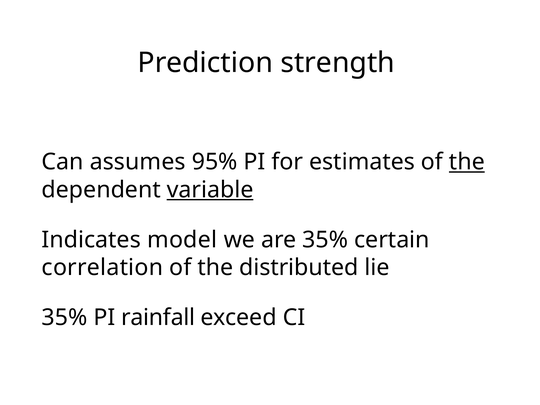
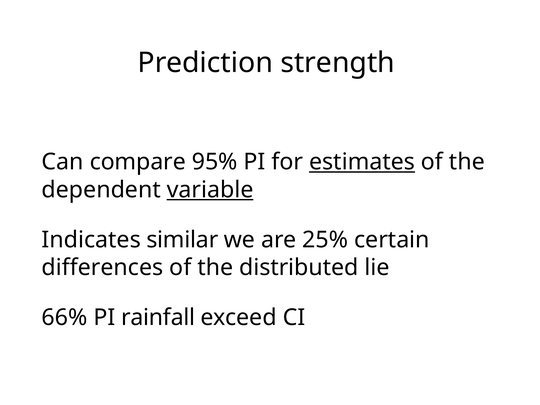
assumes: assumes -> compare
estimates underline: none -> present
the at (467, 162) underline: present -> none
model: model -> similar
are 35%: 35% -> 25%
correlation: correlation -> differences
35% at (65, 318): 35% -> 66%
